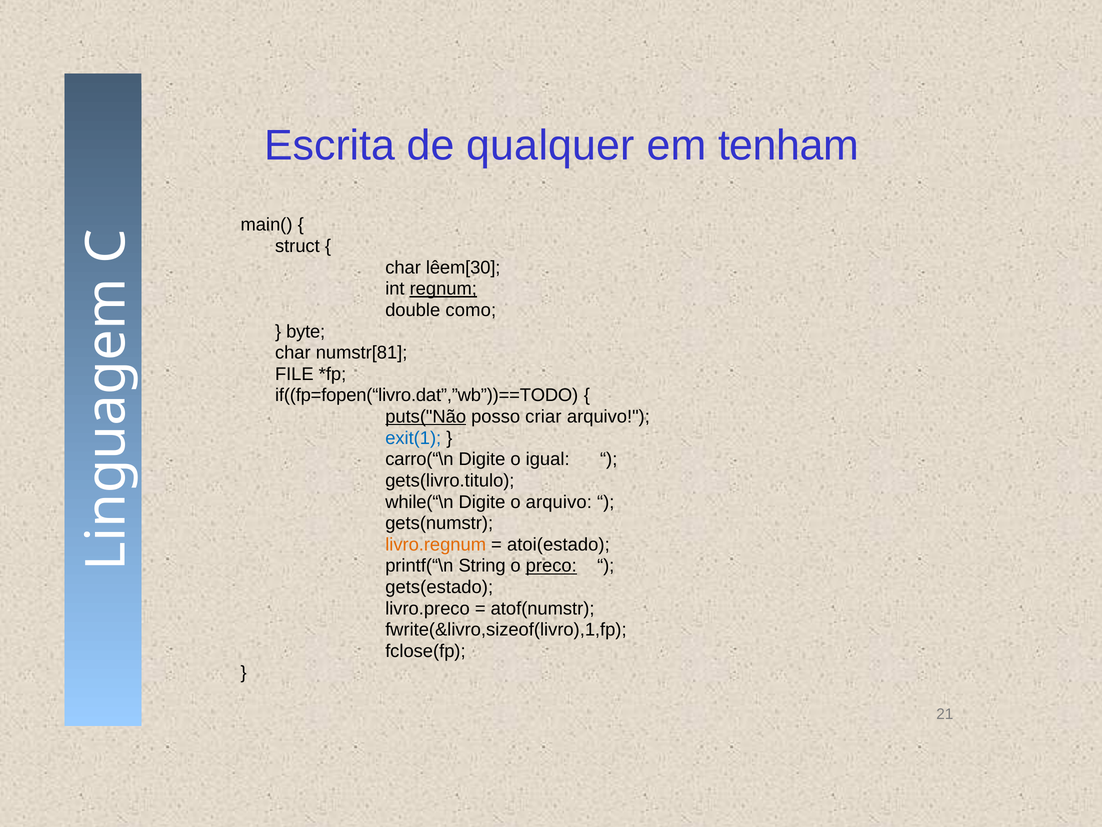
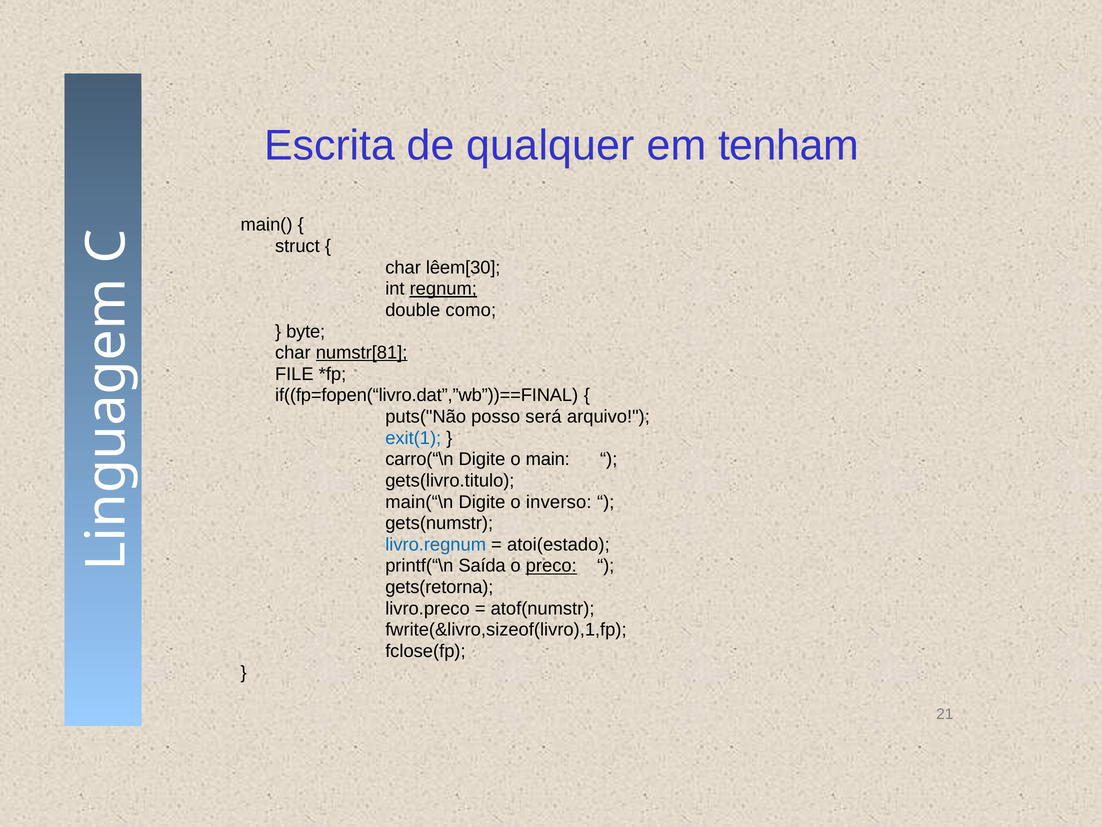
numstr[81 underline: none -> present
if((fp=fopen(“livro.dat”,”wb”))==TODO: if((fp=fopen(“livro.dat”,”wb”))==TODO -> if((fp=fopen(“livro.dat”,”wb”))==FINAL
puts("Não underline: present -> none
criar: criar -> será
igual: igual -> main
while(“\n: while(“\n -> main(“\n
o arquivo: arquivo -> inverso
livro.regnum colour: orange -> blue
String: String -> Saída
gets(estado: gets(estado -> gets(retorna
